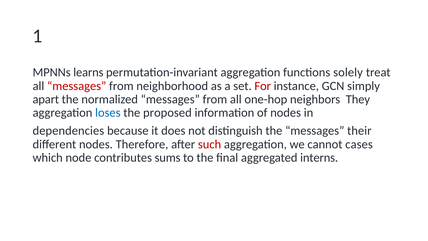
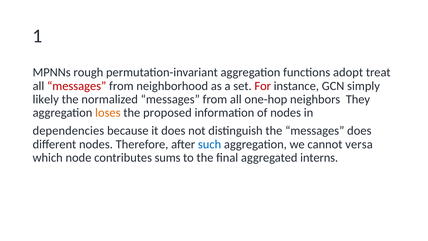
learns: learns -> rough
solely: solely -> adopt
apart: apart -> likely
loses colour: blue -> orange
messages their: their -> does
such colour: red -> blue
cases: cases -> versa
